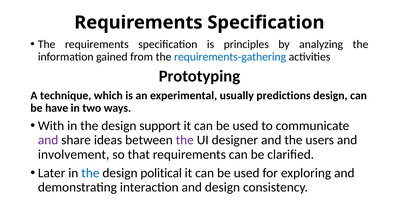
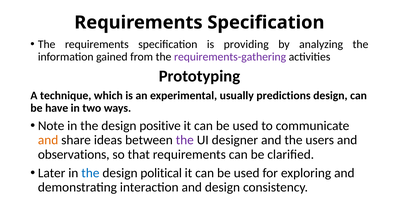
principles: principles -> providing
requirements-gathering colour: blue -> purple
With: With -> Note
support: support -> positive
and at (48, 140) colour: purple -> orange
involvement: involvement -> observations
